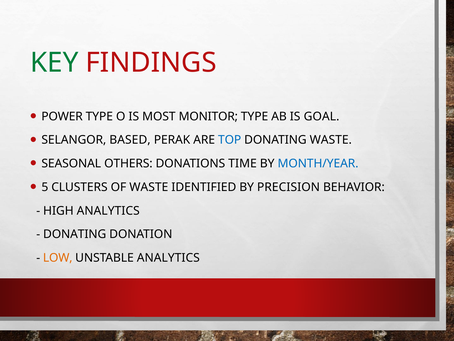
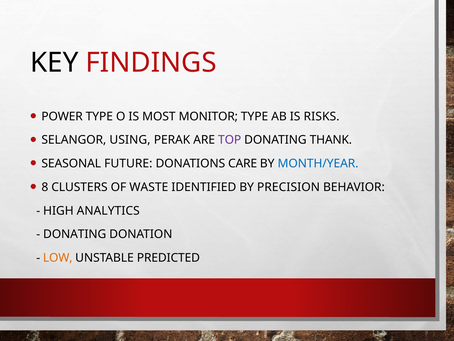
KEY colour: green -> black
GOAL: GOAL -> RISKS
BASED: BASED -> USING
TOP colour: blue -> purple
DONATING WASTE: WASTE -> THANK
OTHERS: OTHERS -> FUTURE
TIME: TIME -> CARE
5: 5 -> 8
UNSTABLE ANALYTICS: ANALYTICS -> PREDICTED
